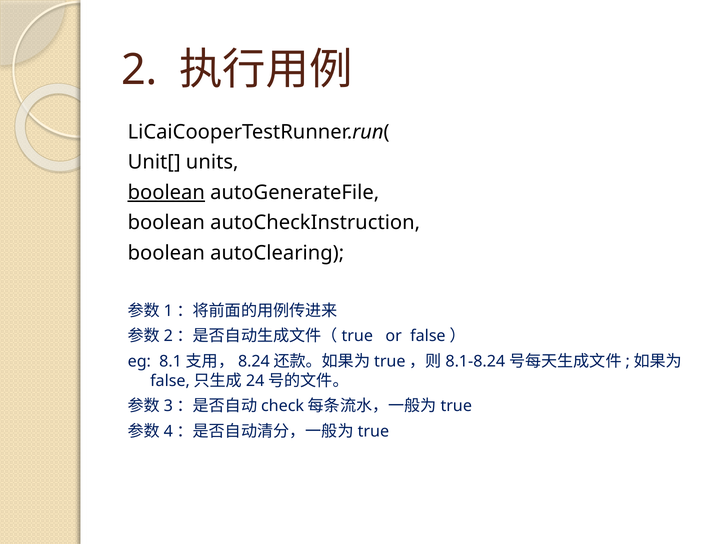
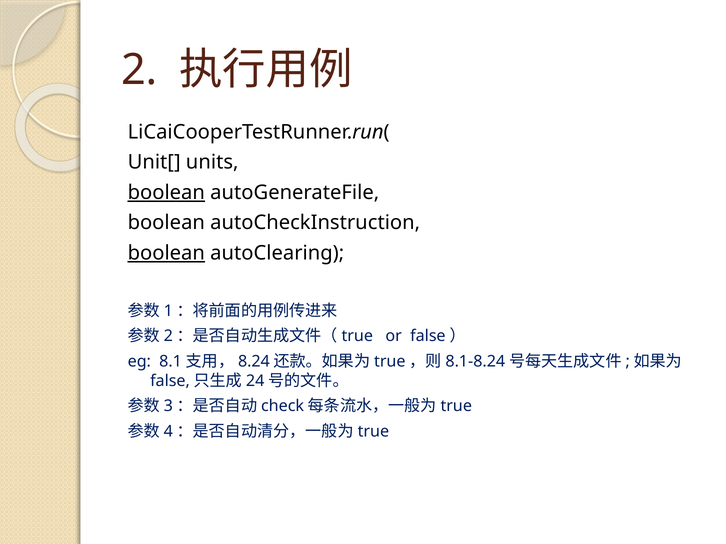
boolean at (166, 253) underline: none -> present
